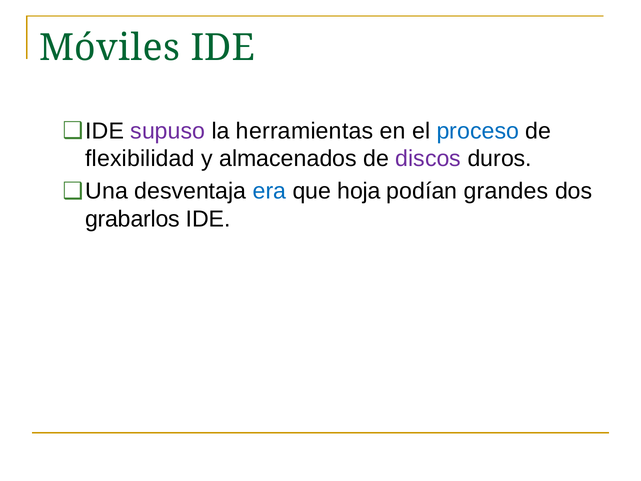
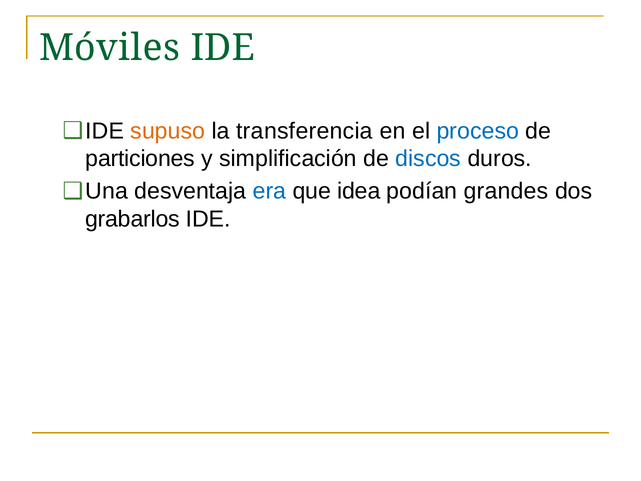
supuso colour: purple -> orange
herramientas: herramientas -> transferencia
flexibilidad: flexibilidad -> particiones
almacenados: almacenados -> simplificación
discos colour: purple -> blue
hoja: hoja -> idea
